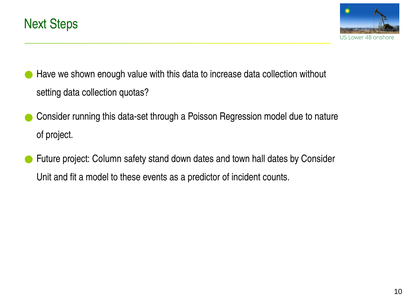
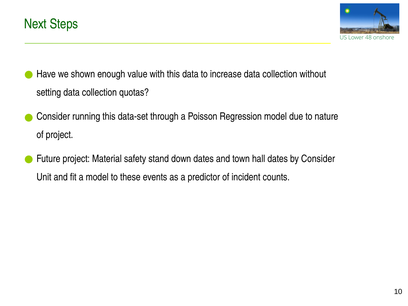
Column: Column -> Material
